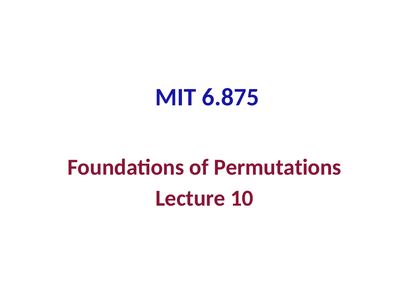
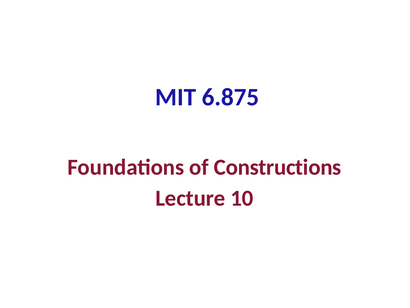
Permutations: Permutations -> Constructions
